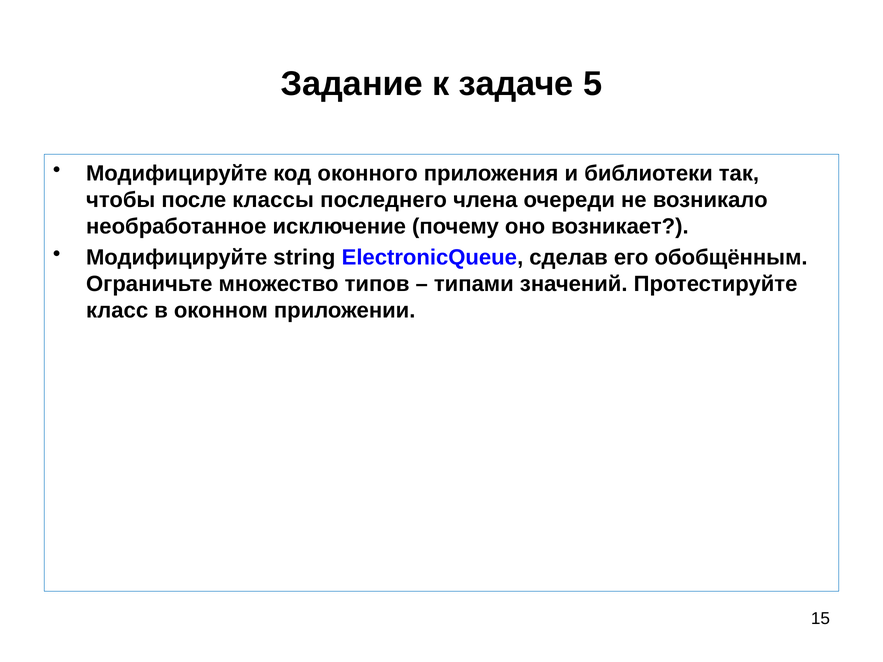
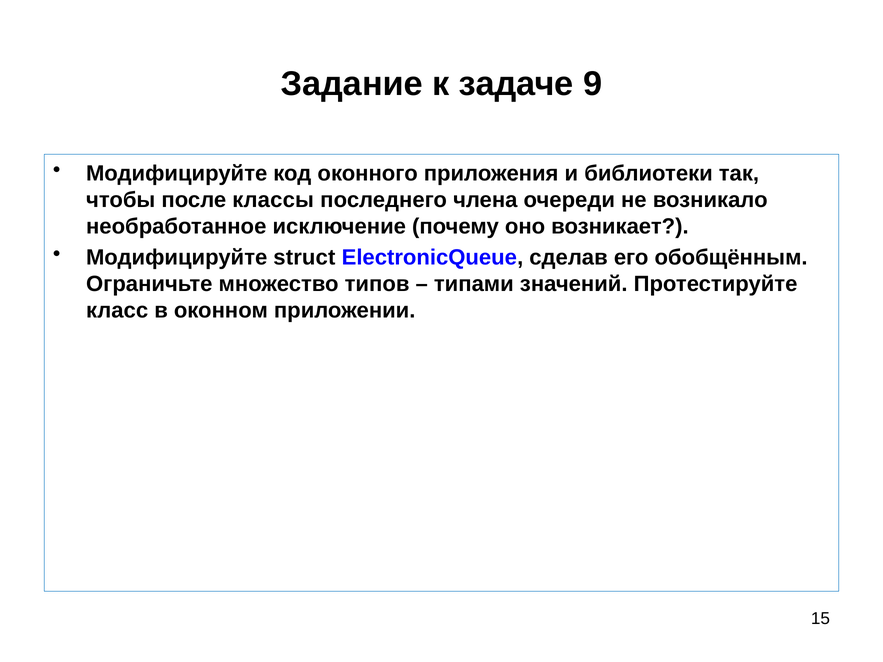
5: 5 -> 9
string: string -> struct
